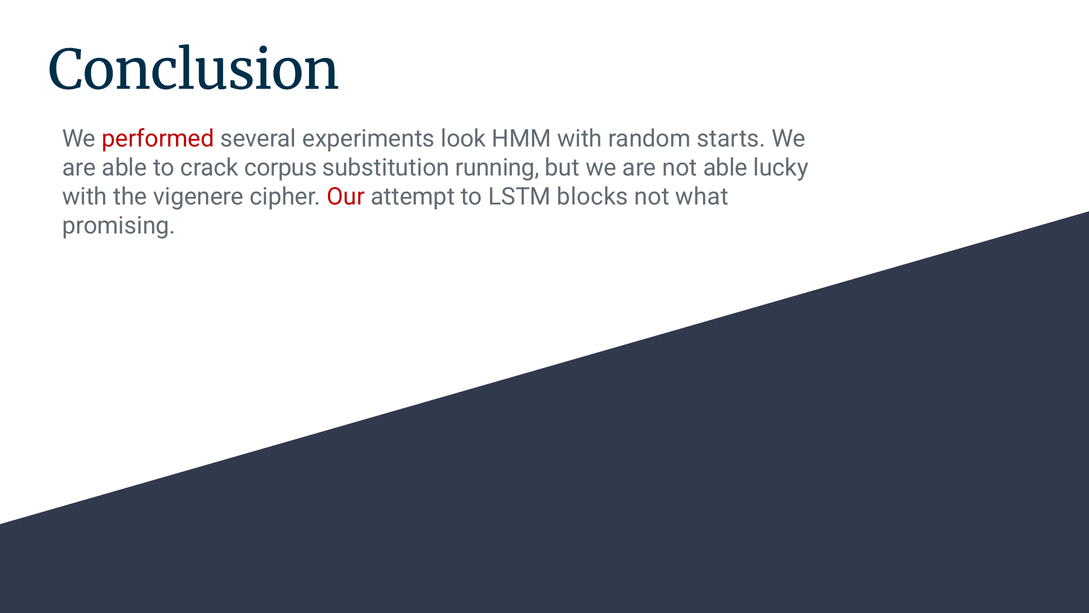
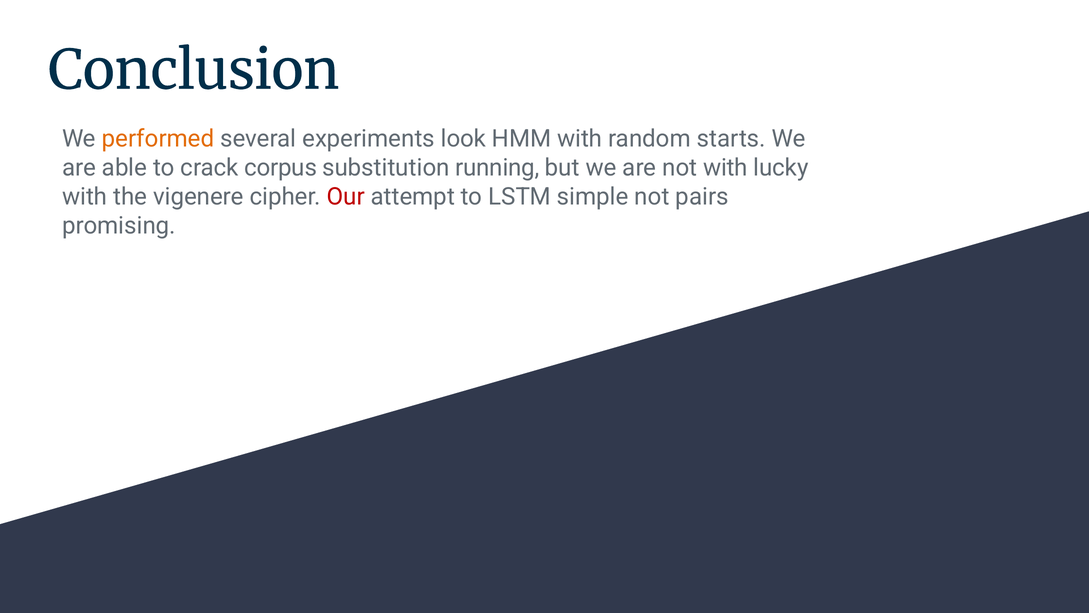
performed colour: red -> orange
not able: able -> with
blocks: blocks -> simple
what: what -> pairs
